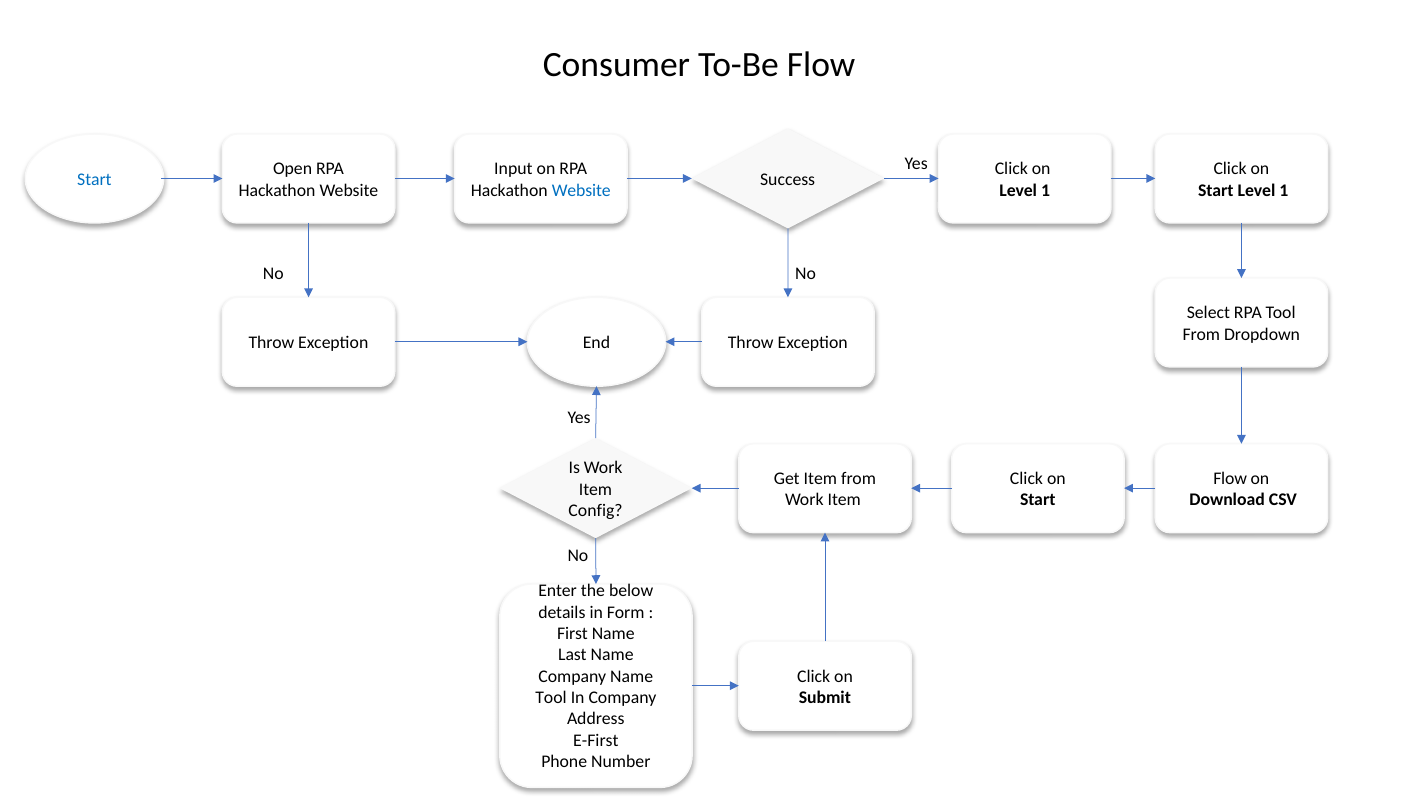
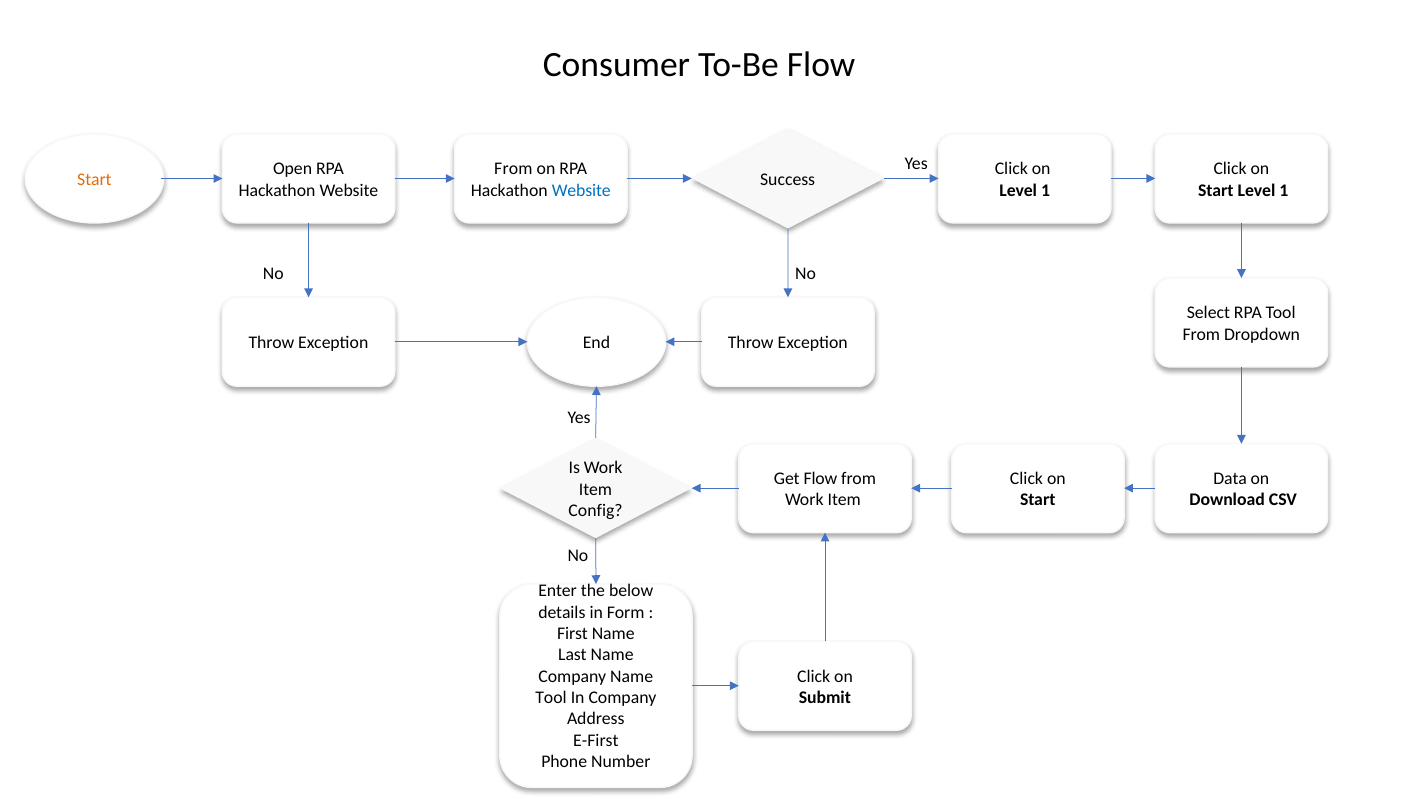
Input at (513, 169): Input -> From
Start at (94, 180) colour: blue -> orange
Get Item: Item -> Flow
Flow at (1230, 479): Flow -> Data
